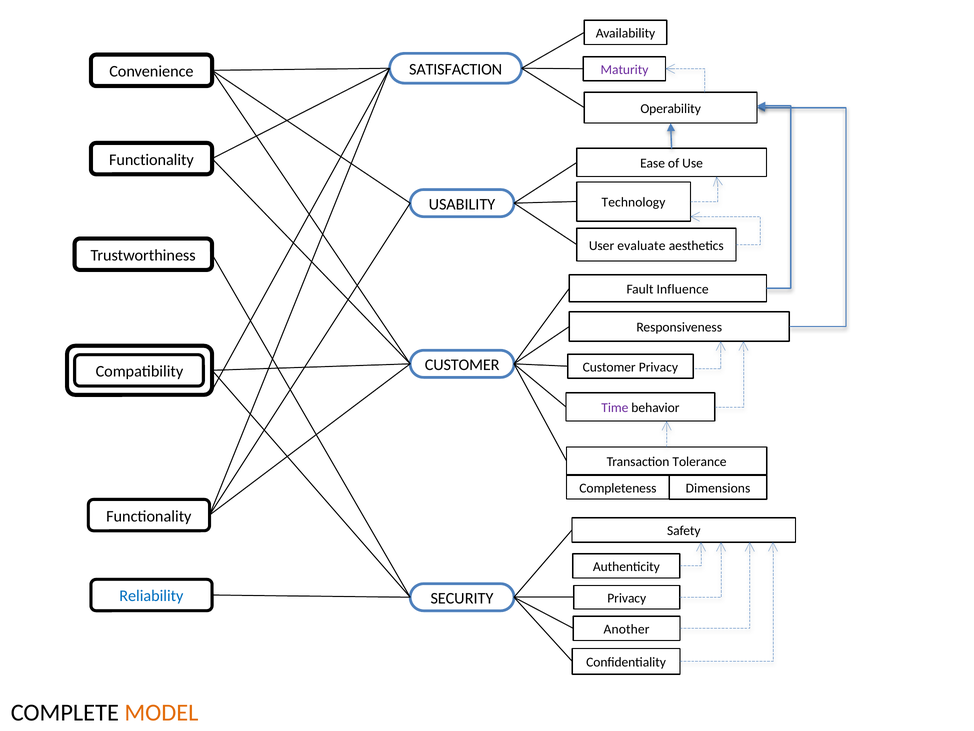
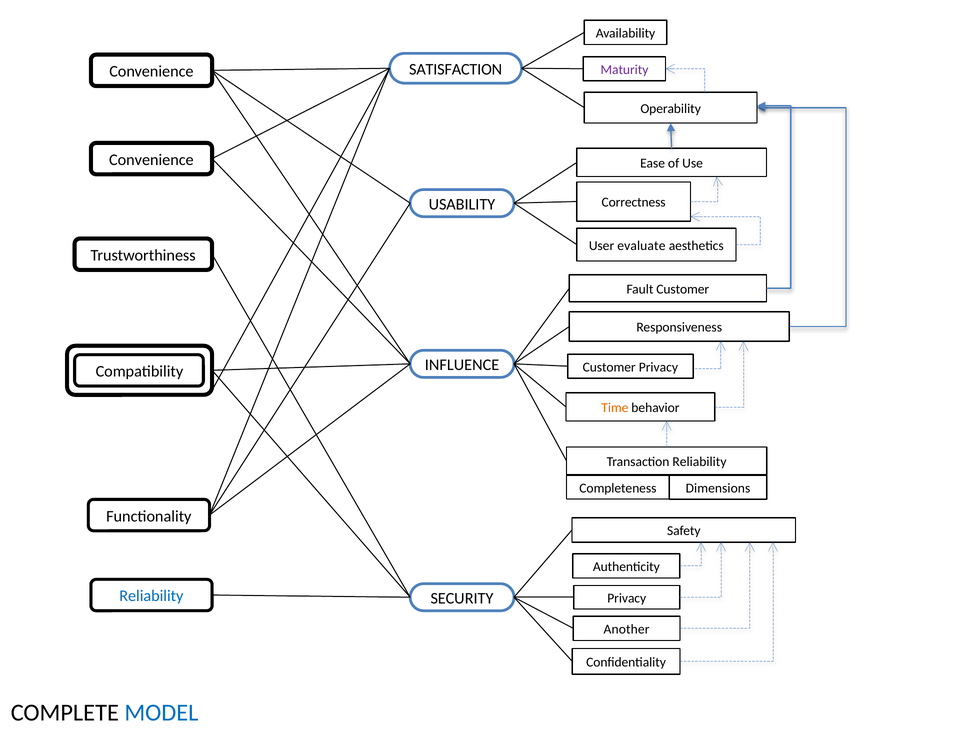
Functionality at (151, 160): Functionality -> Convenience
Technology: Technology -> Correctness
Fault Influence: Influence -> Customer
CUSTOMER at (462, 365): CUSTOMER -> INFLUENCE
Time colour: purple -> orange
Transaction Tolerance: Tolerance -> Reliability
MODEL colour: orange -> blue
